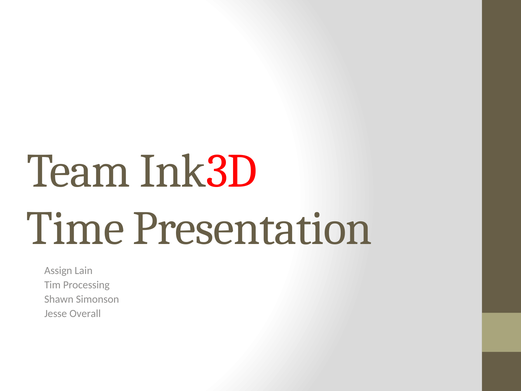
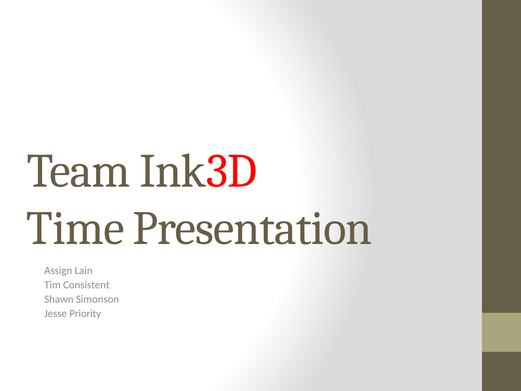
Processing: Processing -> Consistent
Overall: Overall -> Priority
